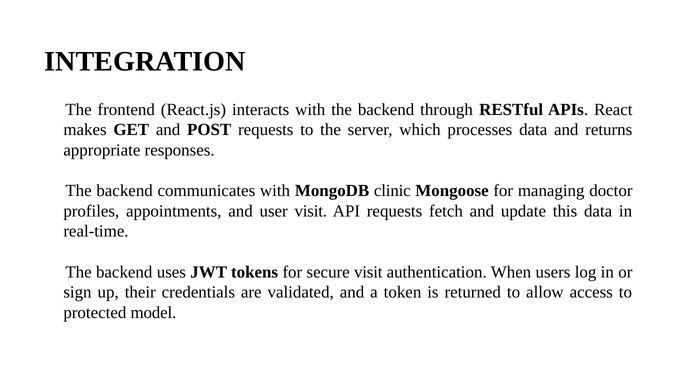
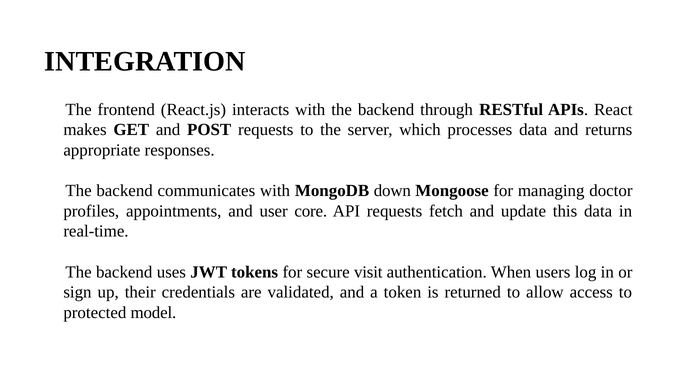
clinic: clinic -> down
user visit: visit -> core
